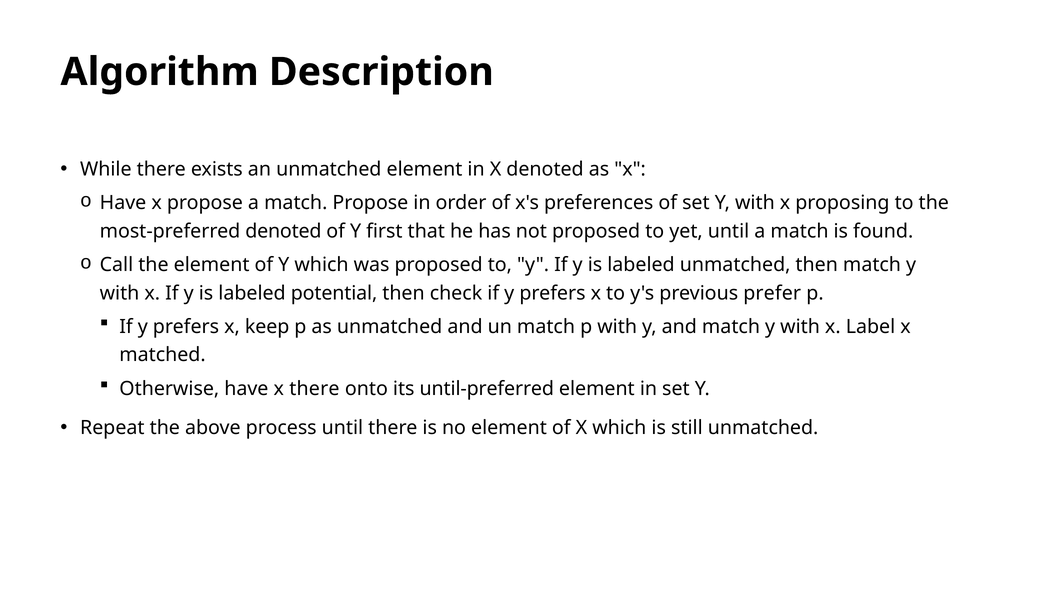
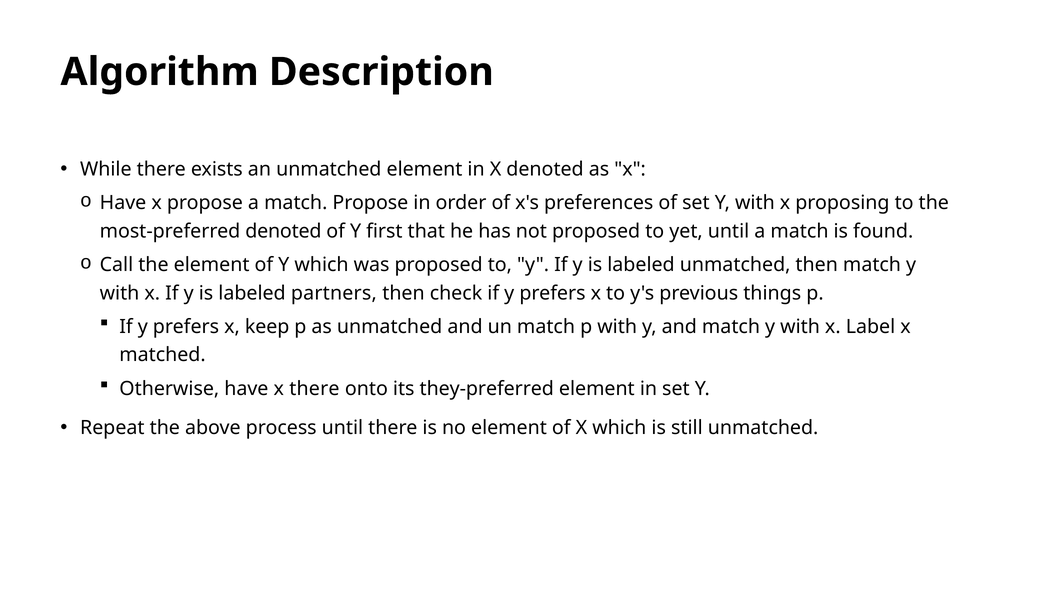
potential: potential -> partners
prefer: prefer -> things
until-preferred: until-preferred -> they-preferred
